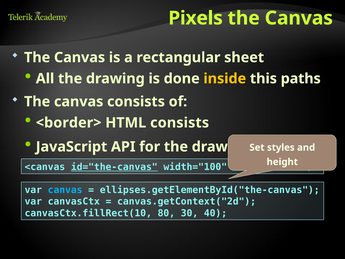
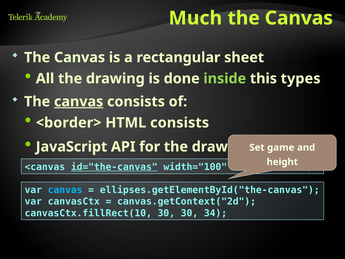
Pixels: Pixels -> Much
inside colour: yellow -> light green
paths: paths -> types
canvas at (79, 102) underline: none -> present
styles: styles -> game
canvasCtx.fillRect(10 80: 80 -> 30
40: 40 -> 34
